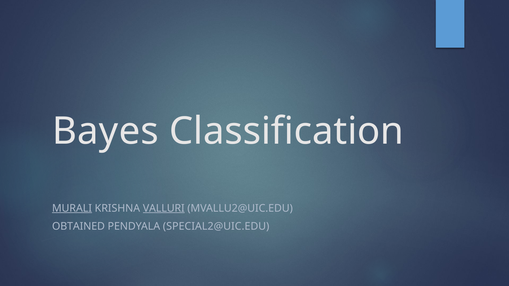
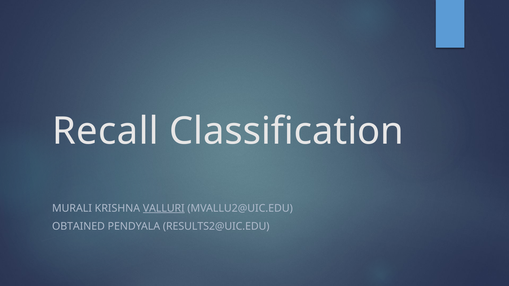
Bayes: Bayes -> Recall
MURALI underline: present -> none
SPECIAL2@UIC.EDU: SPECIAL2@UIC.EDU -> RESULTS2@UIC.EDU
